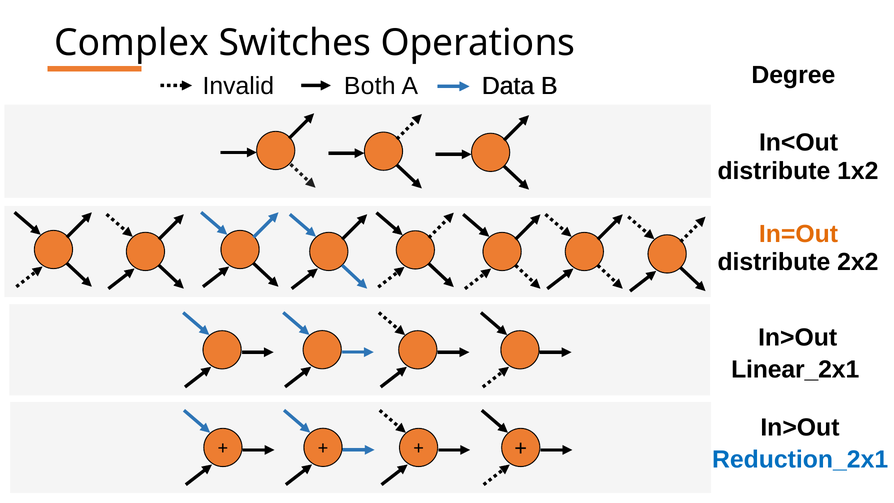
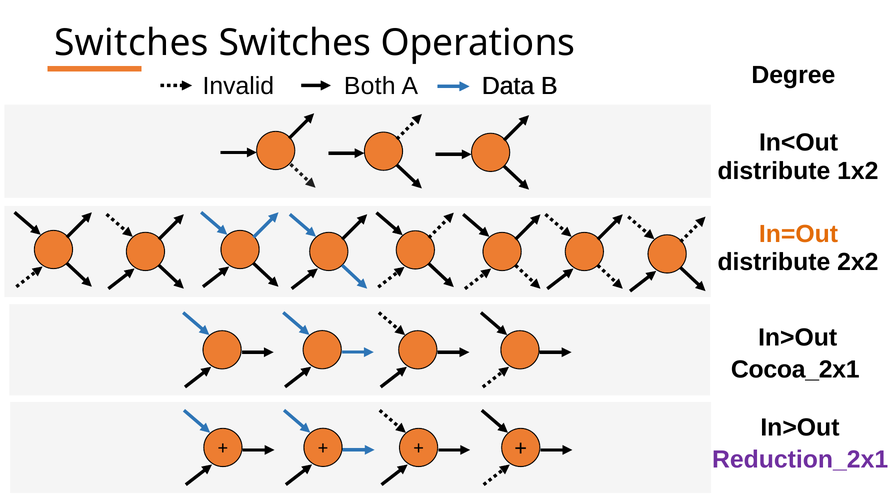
Complex at (132, 43): Complex -> Switches
Linear_2x1: Linear_2x1 -> Cocoa_2x1
Reduction_2x1 colour: blue -> purple
